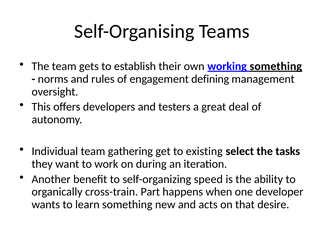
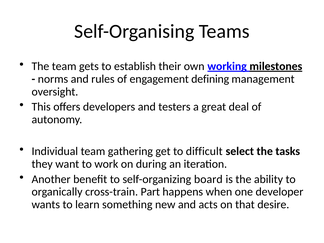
working something: something -> milestones
existing: existing -> difficult
speed: speed -> board
